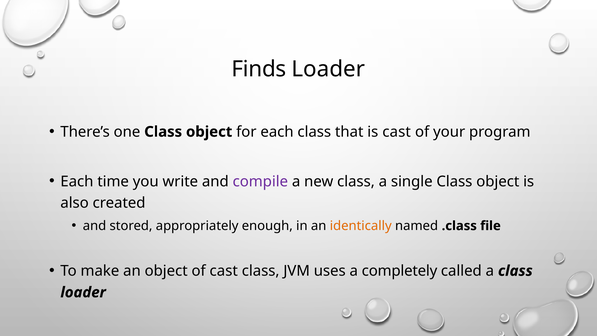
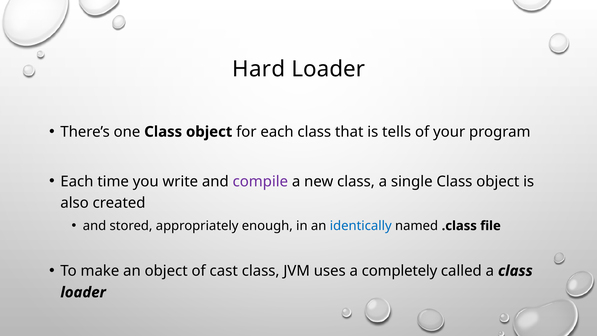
Finds: Finds -> Hard
is cast: cast -> tells
identically colour: orange -> blue
